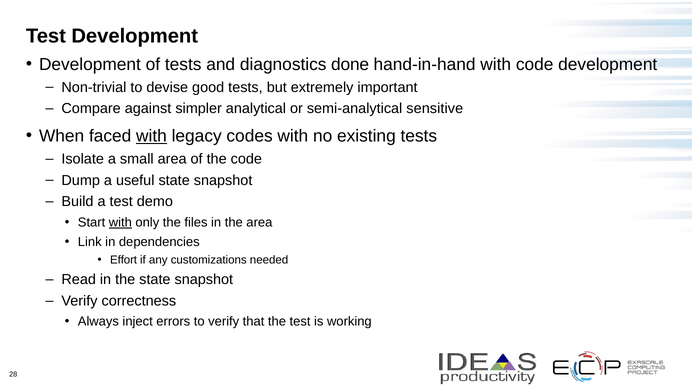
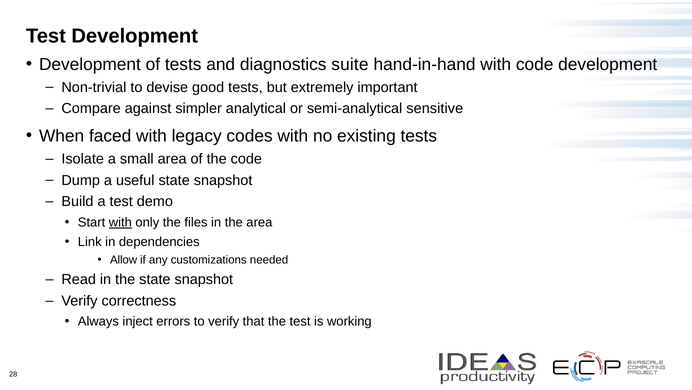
done: done -> suite
with at (151, 136) underline: present -> none
Effort: Effort -> Allow
